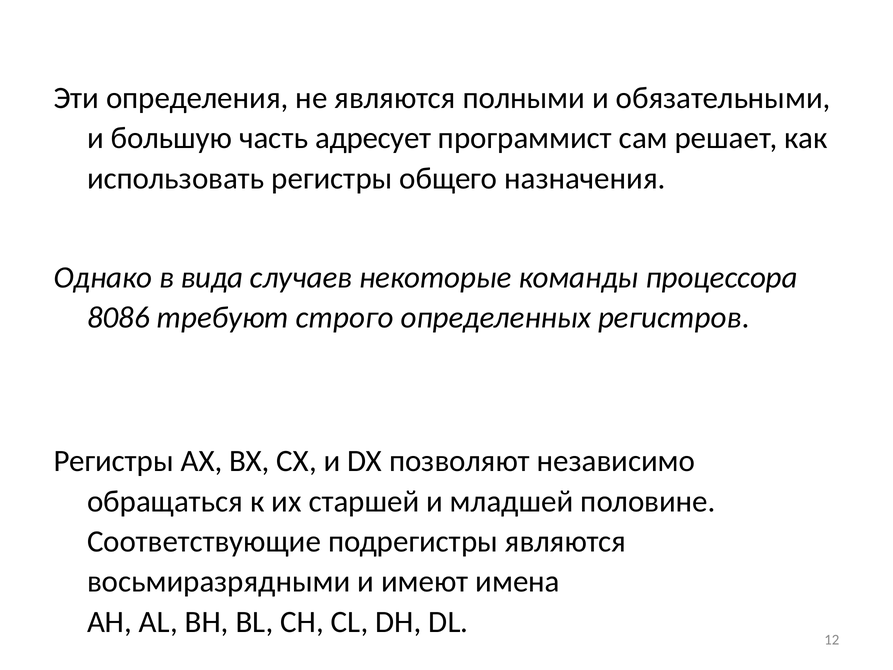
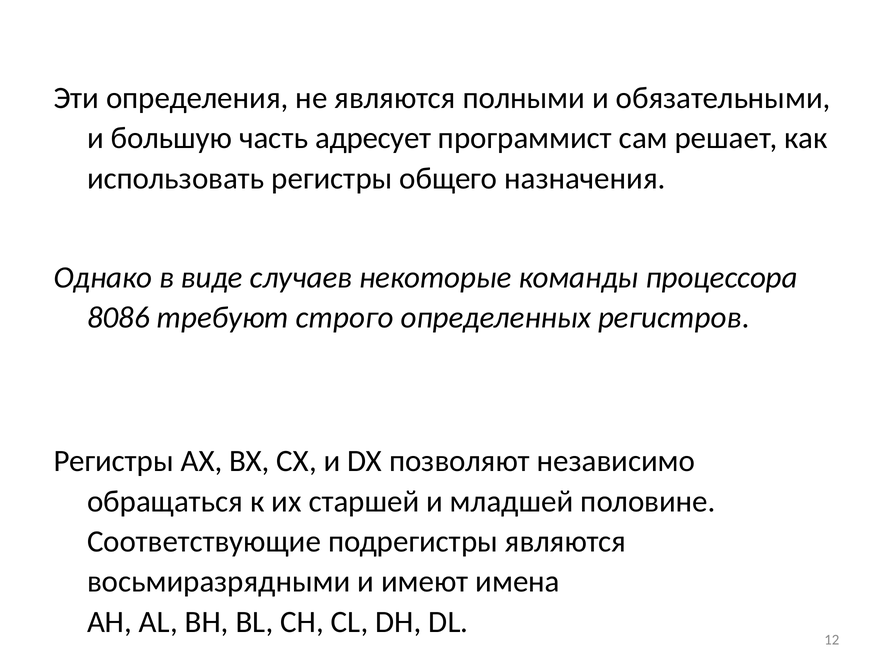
вида: вида -> виде
